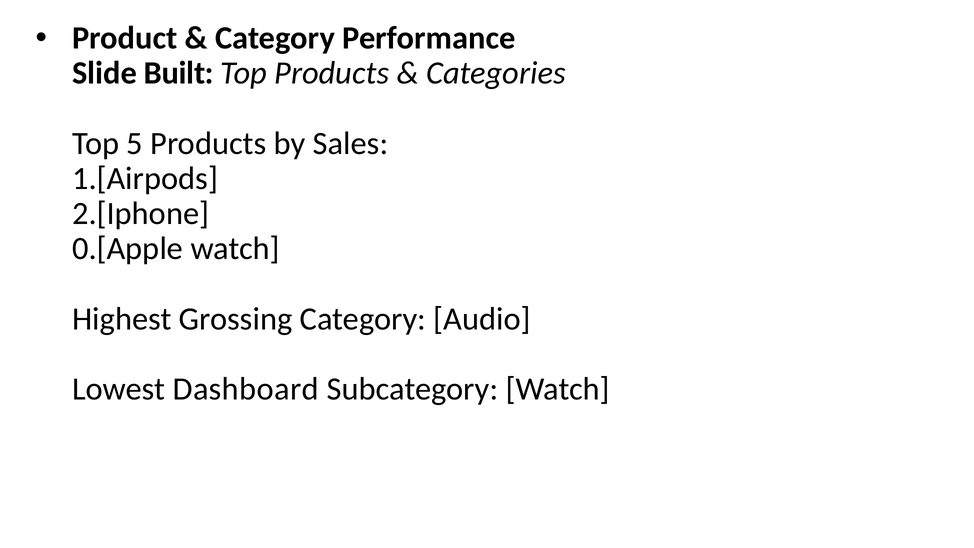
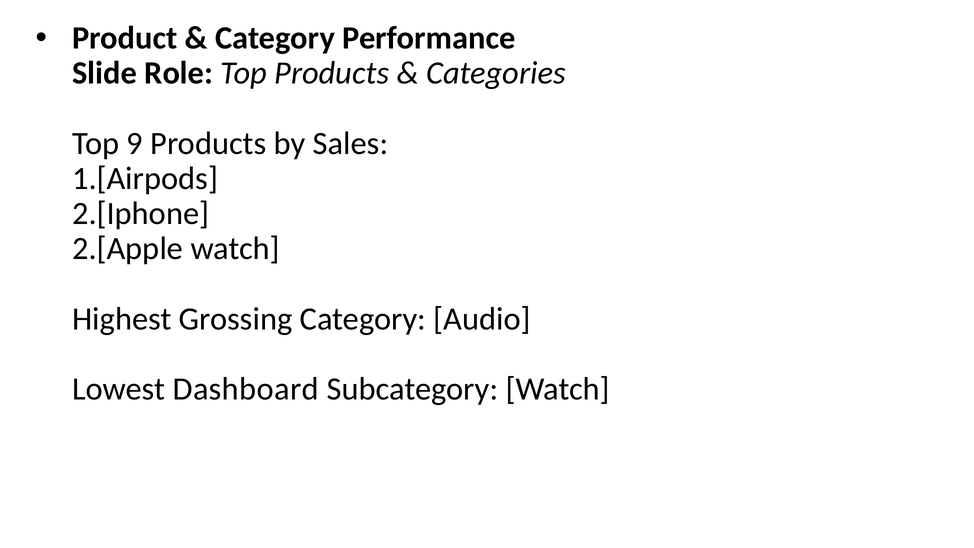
Built: Built -> Role
5: 5 -> 9
0.[Apple: 0.[Apple -> 2.[Apple
